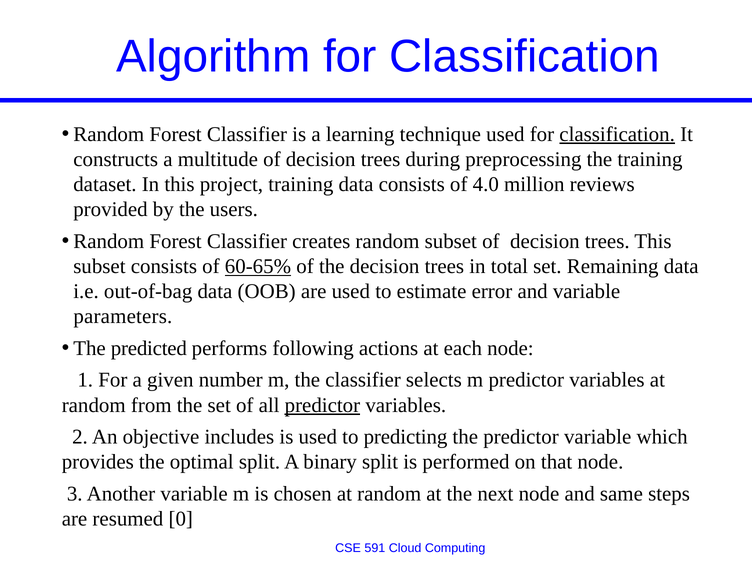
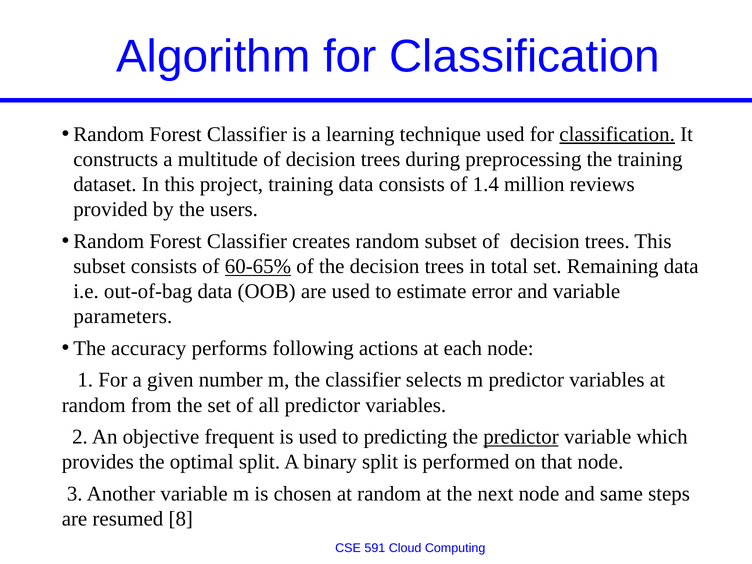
4.0: 4.0 -> 1.4
predicted: predicted -> accuracy
predictor at (322, 405) underline: present -> none
includes: includes -> frequent
predictor at (521, 437) underline: none -> present
0: 0 -> 8
